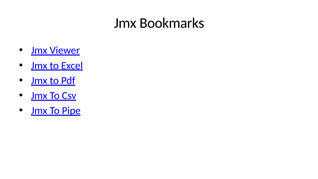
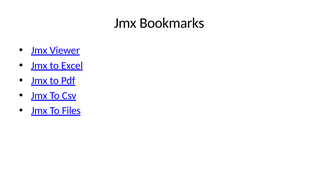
Pipe: Pipe -> Files
